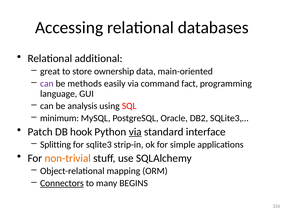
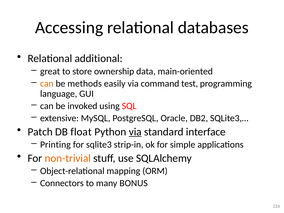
can at (47, 84) colour: purple -> orange
fact: fact -> test
analysis: analysis -> invoked
minimum: minimum -> extensive
hook: hook -> float
Splitting: Splitting -> Printing
Connectors underline: present -> none
BEGINS: BEGINS -> BONUS
